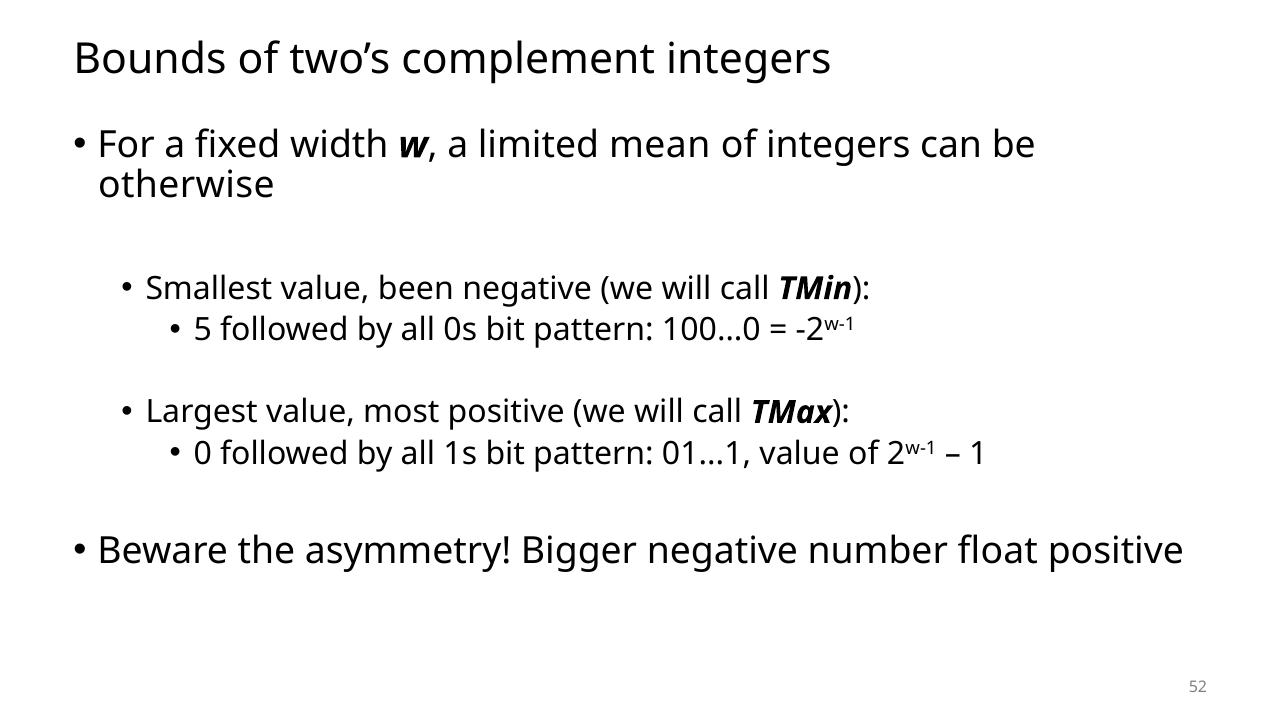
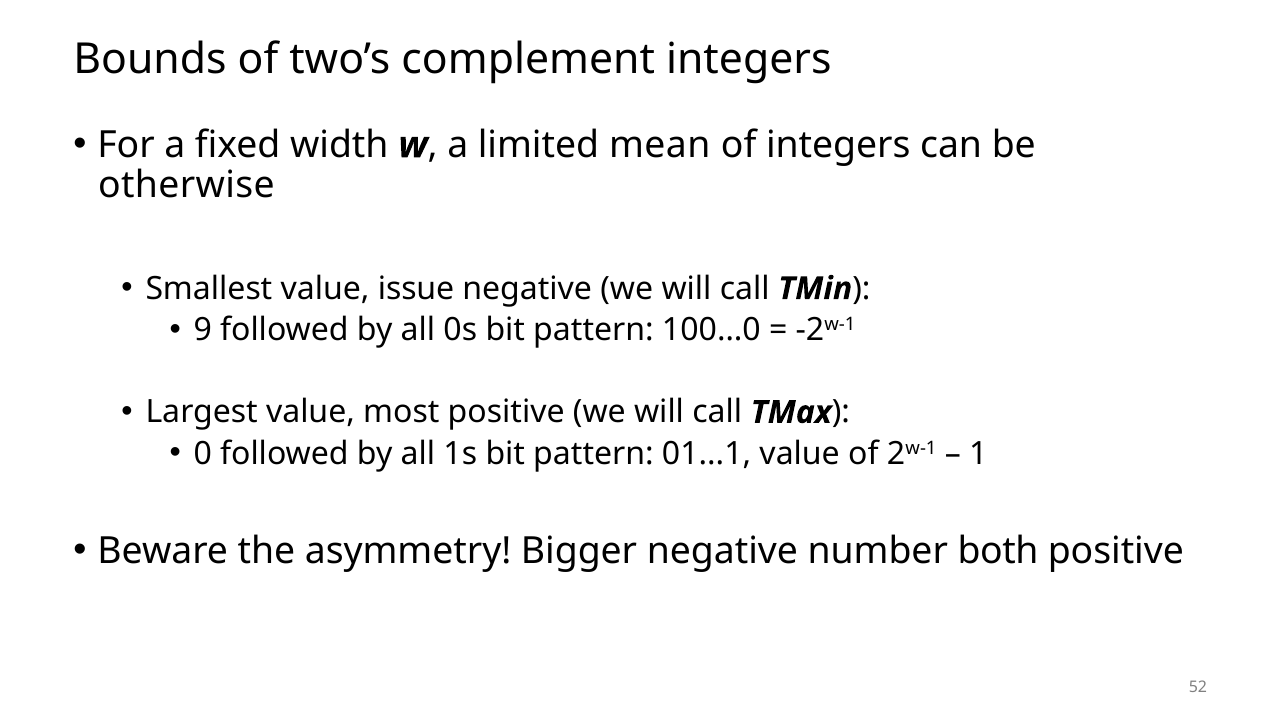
been: been -> issue
5: 5 -> 9
float: float -> both
